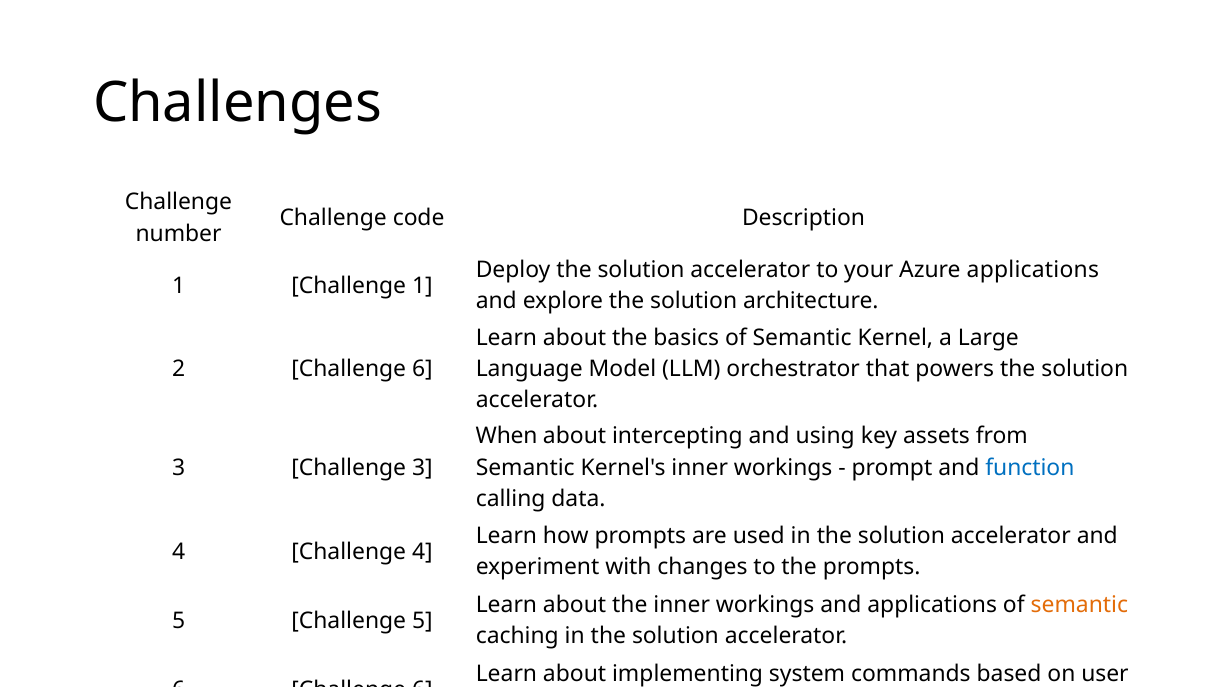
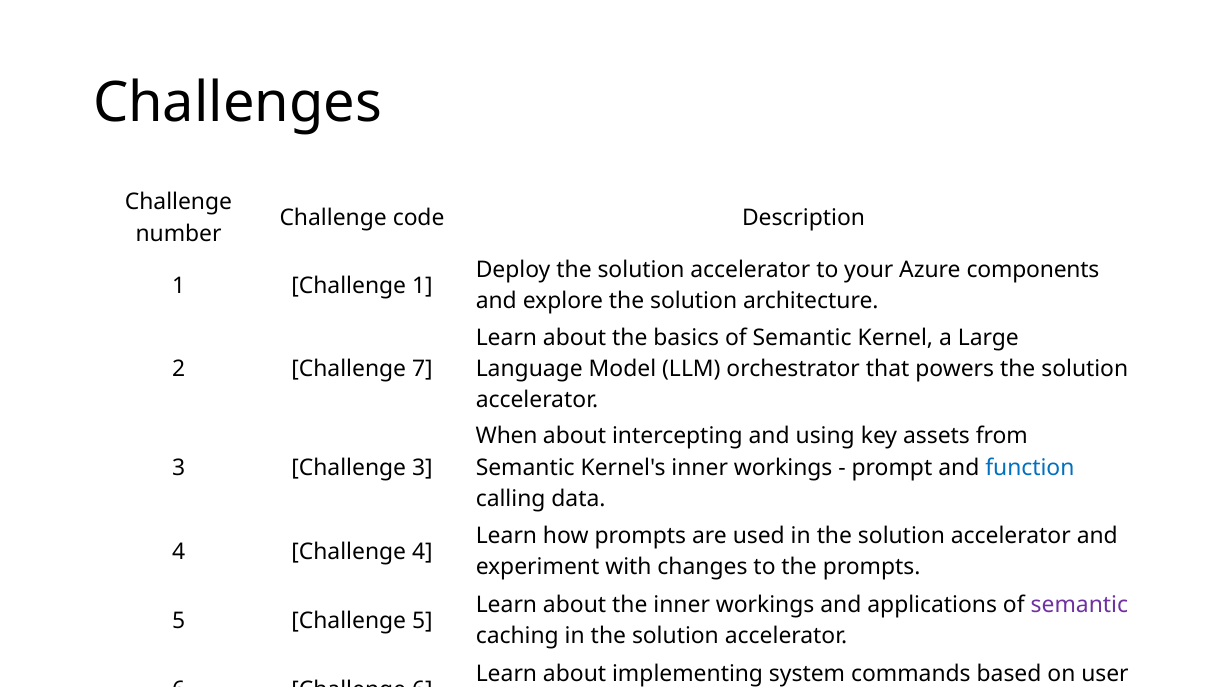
Azure applications: applications -> components
2 Challenge 6: 6 -> 7
semantic at (1079, 605) colour: orange -> purple
